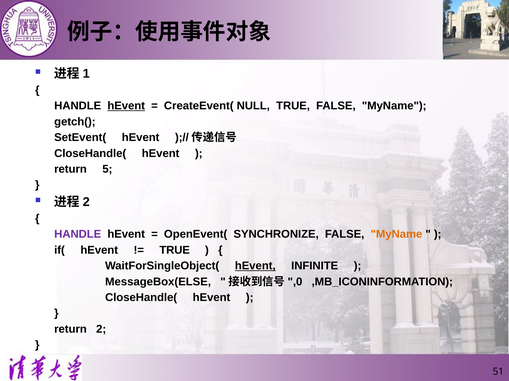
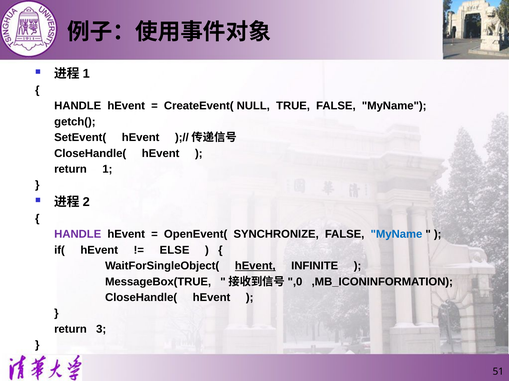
hEvent at (126, 106) underline: present -> none
5: 5 -> 1
MyName at (396, 235) colour: orange -> blue
TRUE at (175, 251): TRUE -> ELSE
MessageBox(ELSE: MessageBox(ELSE -> MessageBox(TRUE
2: 2 -> 3
